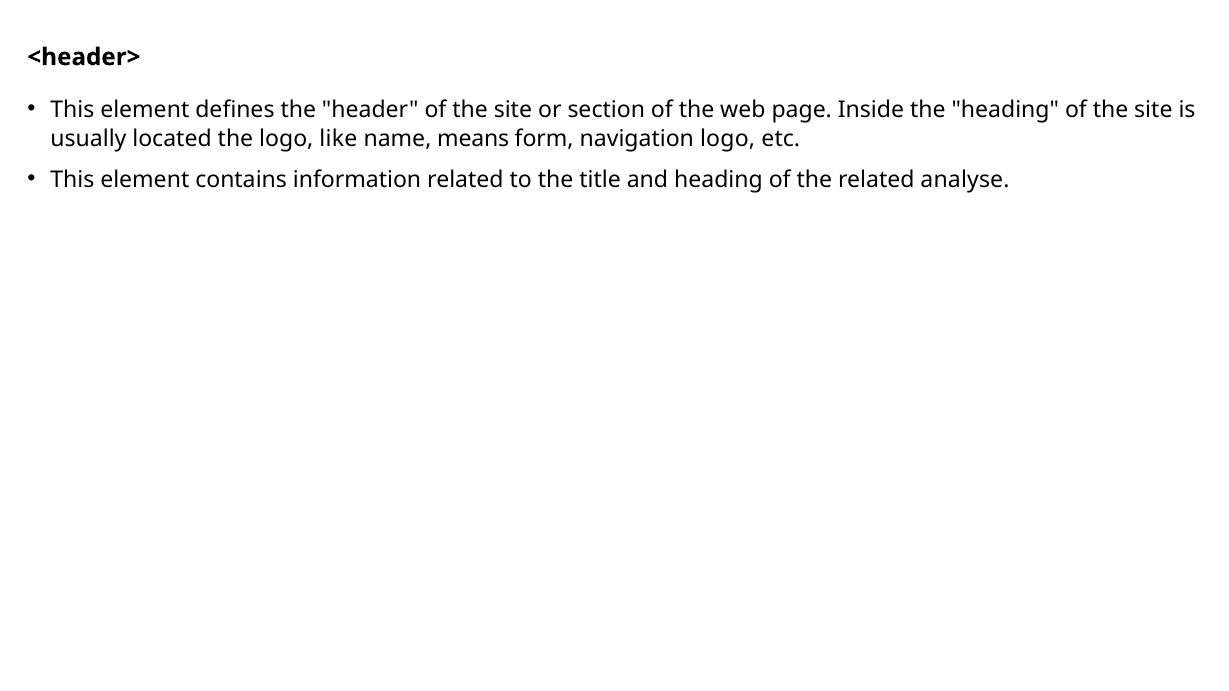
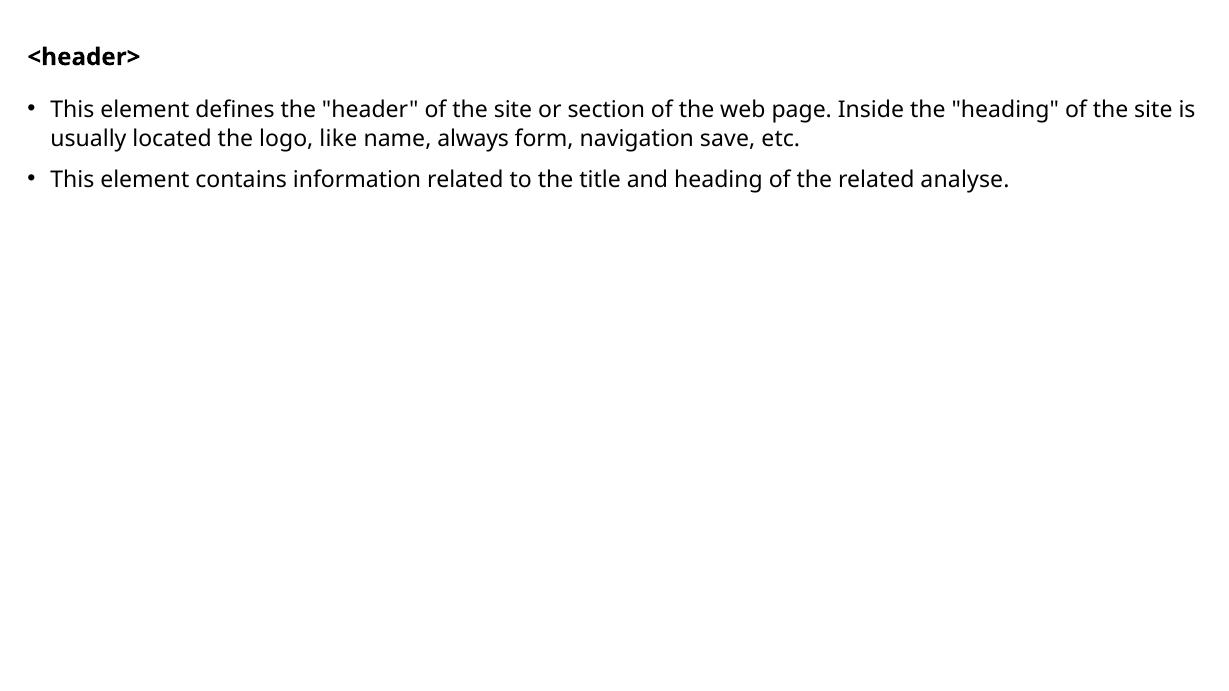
means: means -> always
navigation logo: logo -> save
